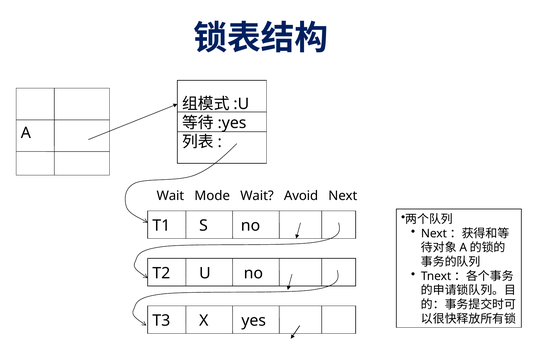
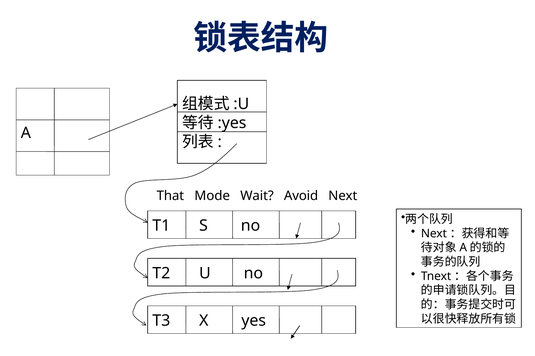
Wait at (170, 196): Wait -> That
